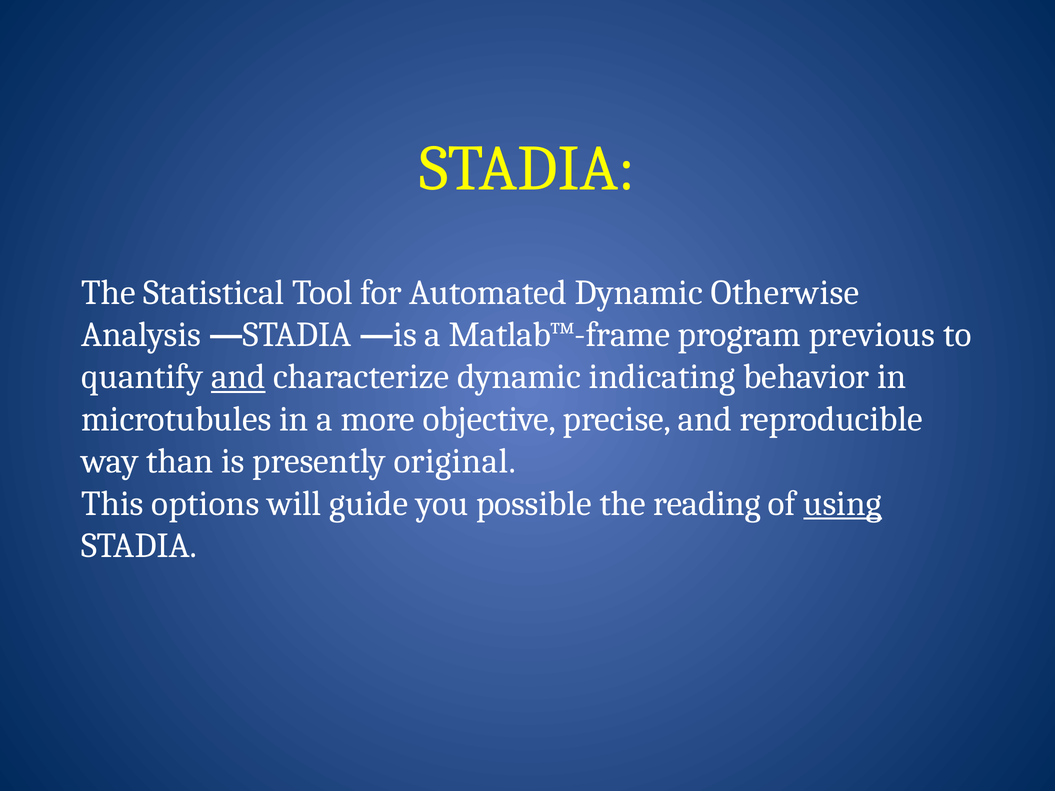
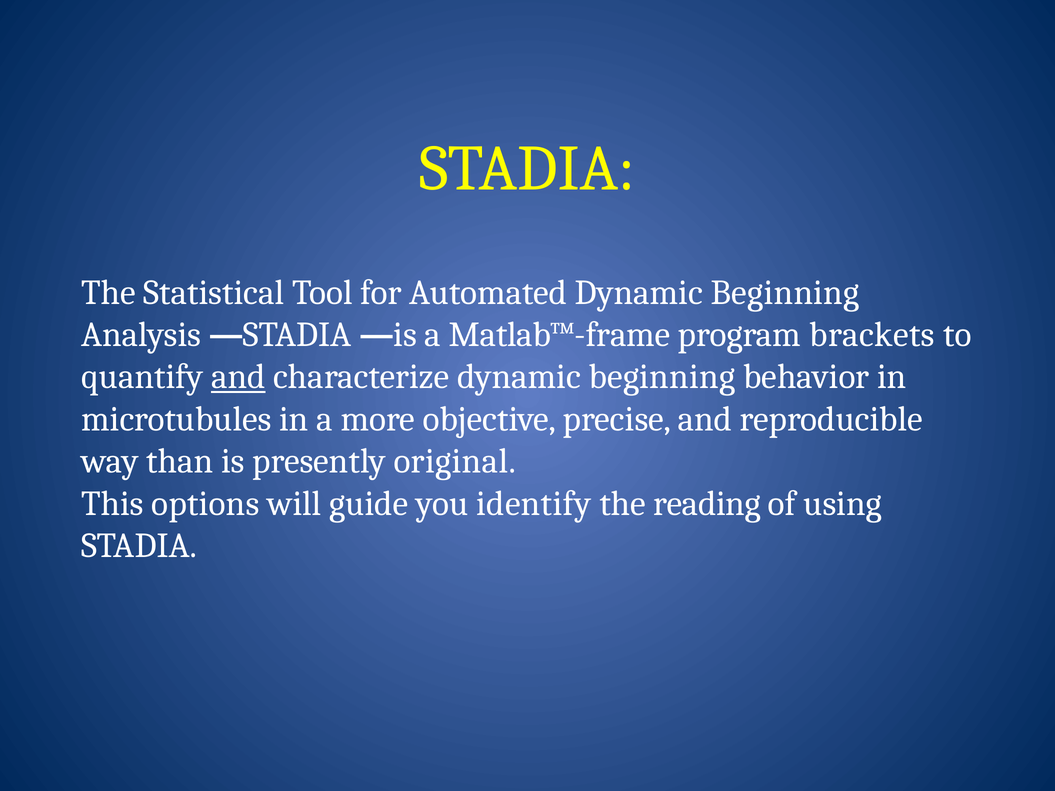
Automated Dynamic Otherwise: Otherwise -> Beginning
previous: previous -> brackets
characterize dynamic indicating: indicating -> beginning
possible: possible -> identify
using underline: present -> none
